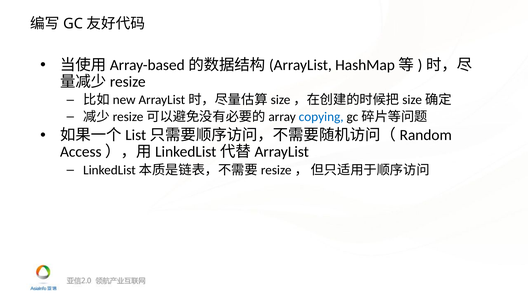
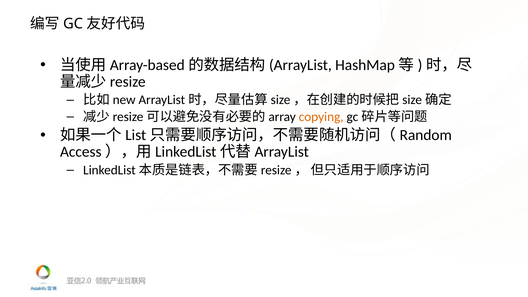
copying colour: blue -> orange
